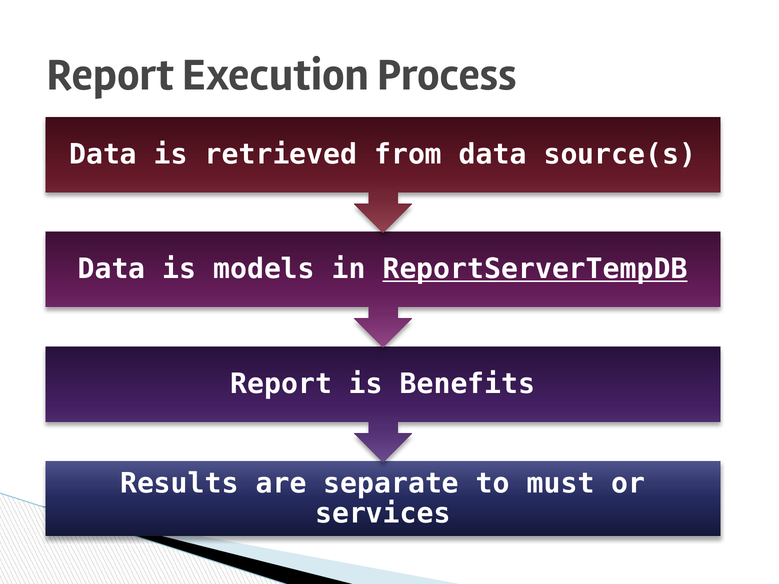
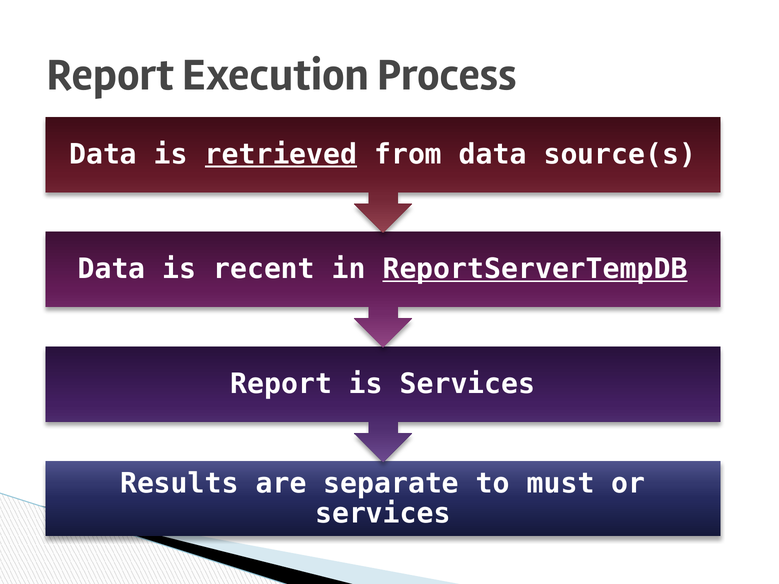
retrieved underline: none -> present
models: models -> recent
is Benefits: Benefits -> Services
